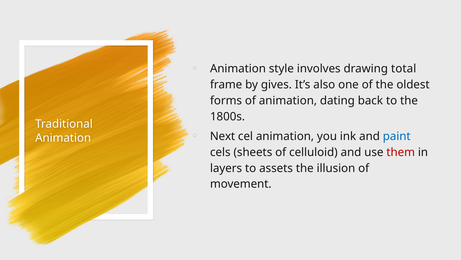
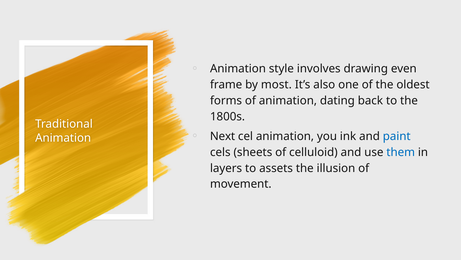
total: total -> even
gives: gives -> most
them colour: red -> blue
